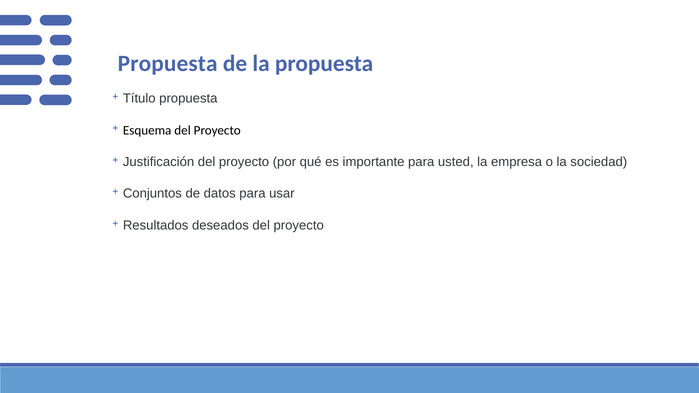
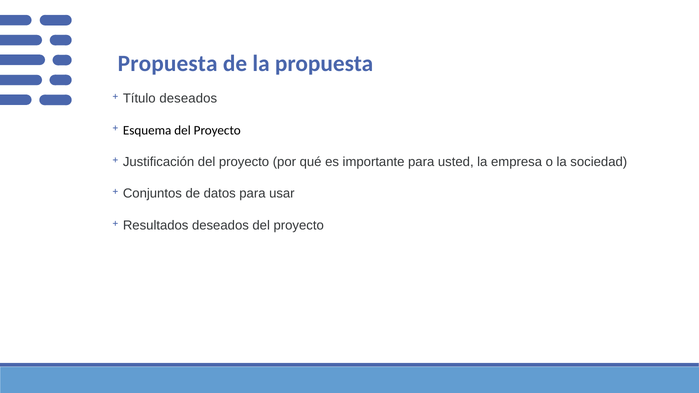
Título propuesta: propuesta -> deseados
